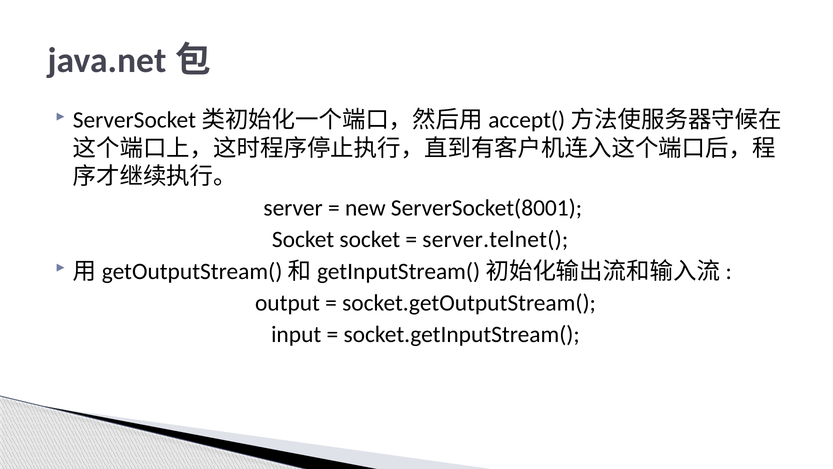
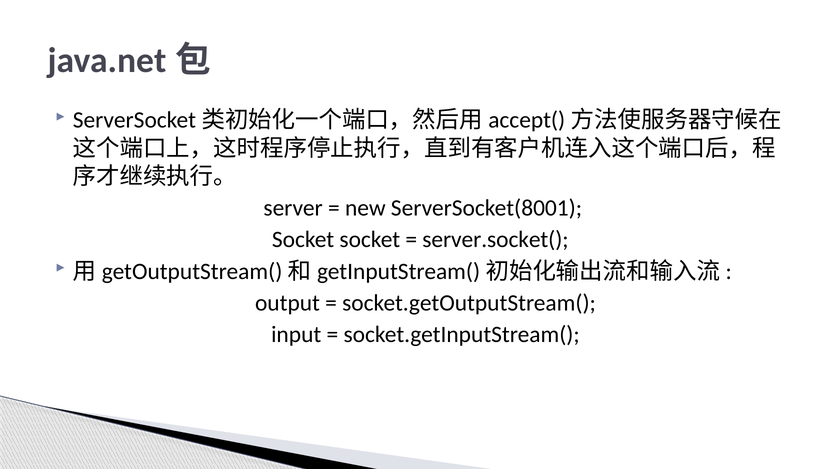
server.telnet(: server.telnet( -> server.socket(
